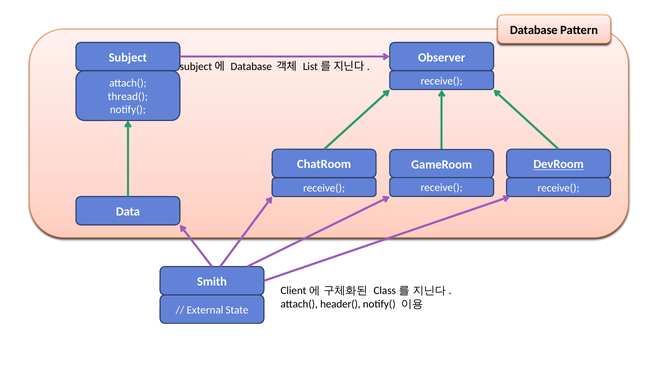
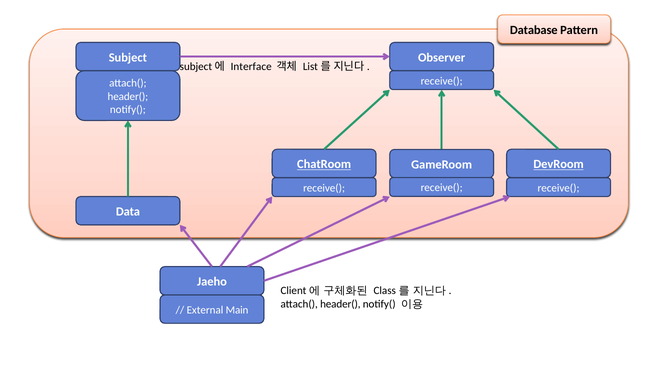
Database at (251, 66): Database -> Interface
thread( at (128, 96): thread( -> header(
ChatRoom underline: none -> present
Smith: Smith -> Jaeho
State: State -> Main
